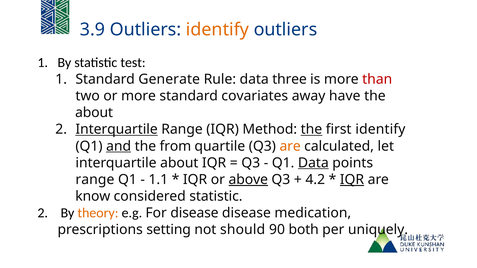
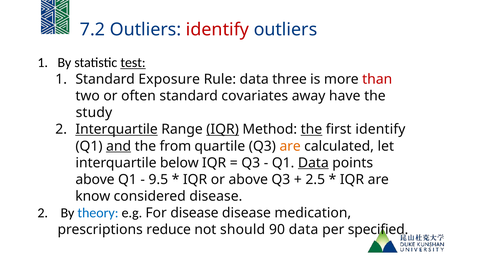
3.9: 3.9 -> 7.2
identify at (217, 30) colour: orange -> red
test underline: none -> present
Generate: Generate -> Exposure
or more: more -> often
about at (94, 113): about -> study
IQR at (223, 130) underline: none -> present
interquartile about: about -> below
range at (95, 180): range -> above
1.1: 1.1 -> 9.5
above at (248, 180) underline: present -> none
4.2: 4.2 -> 2.5
IQR at (352, 180) underline: present -> none
considered statistic: statistic -> disease
theory colour: orange -> blue
setting: setting -> reduce
90 both: both -> data
uniquely: uniquely -> specified
